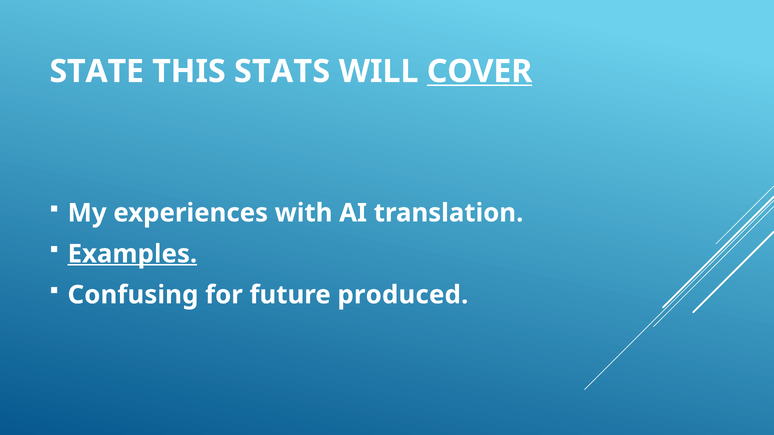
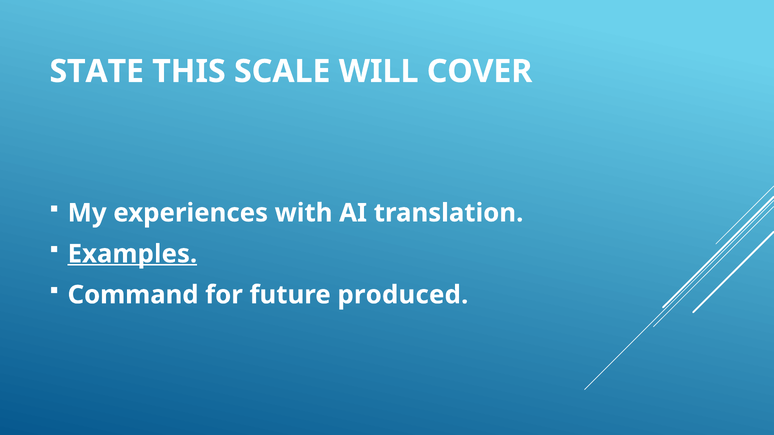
STATS: STATS -> SCALE
COVER underline: present -> none
Confusing: Confusing -> Command
